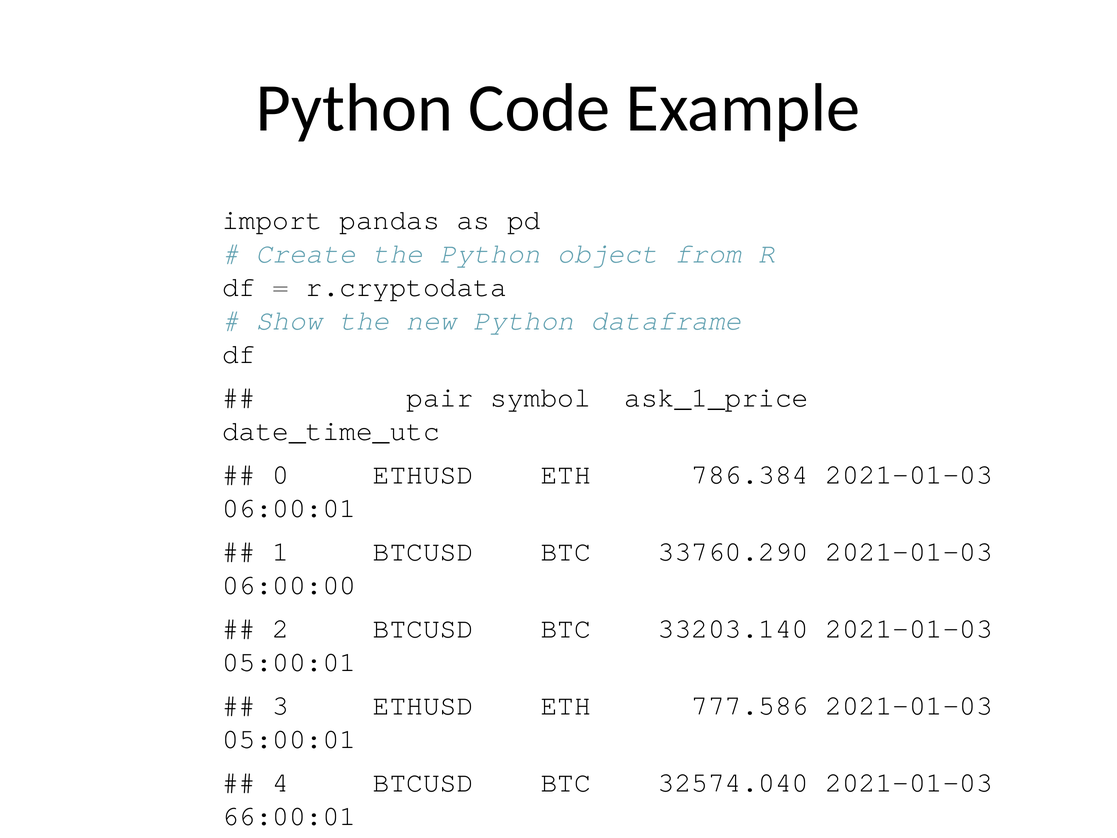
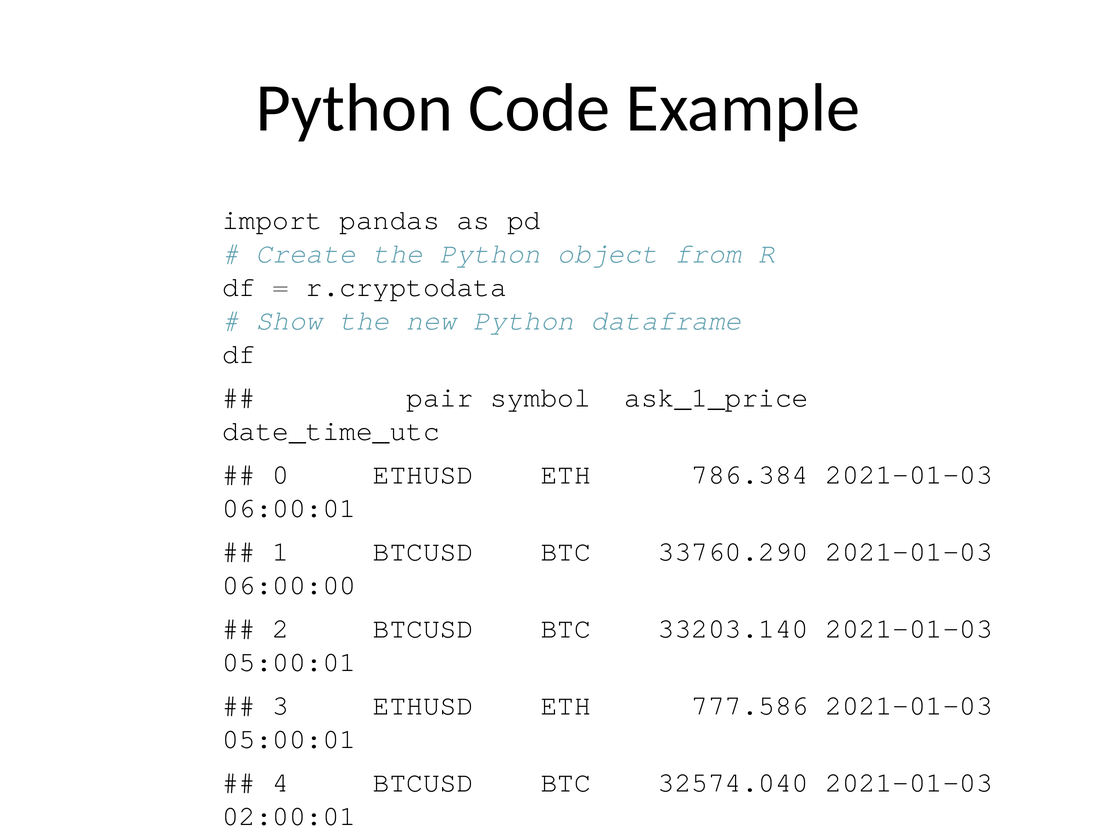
66:00:01: 66:00:01 -> 02:00:01
